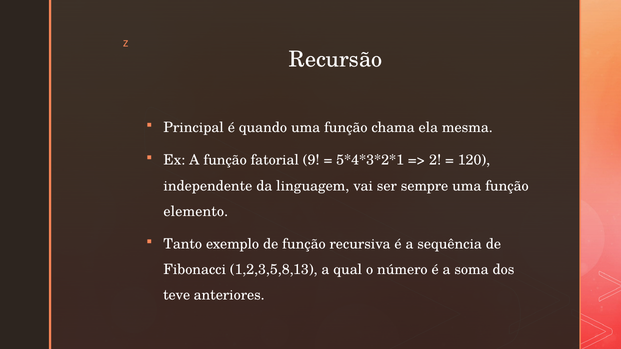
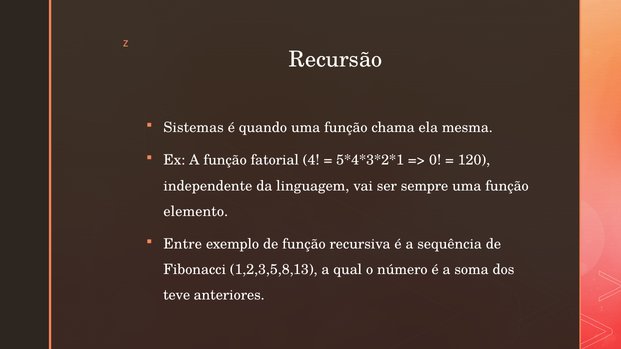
Principal: Principal -> Sistemas
9: 9 -> 4
2: 2 -> 0
Tanto: Tanto -> Entre
